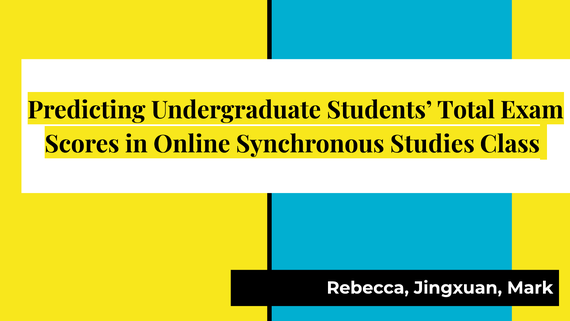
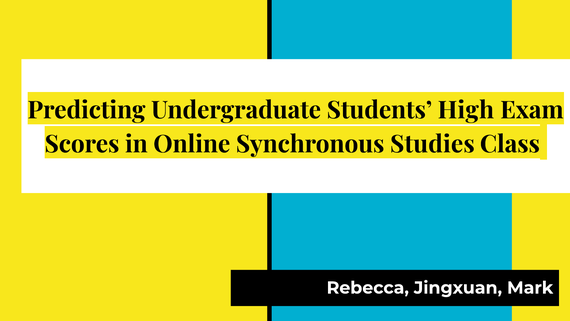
Total: Total -> High
